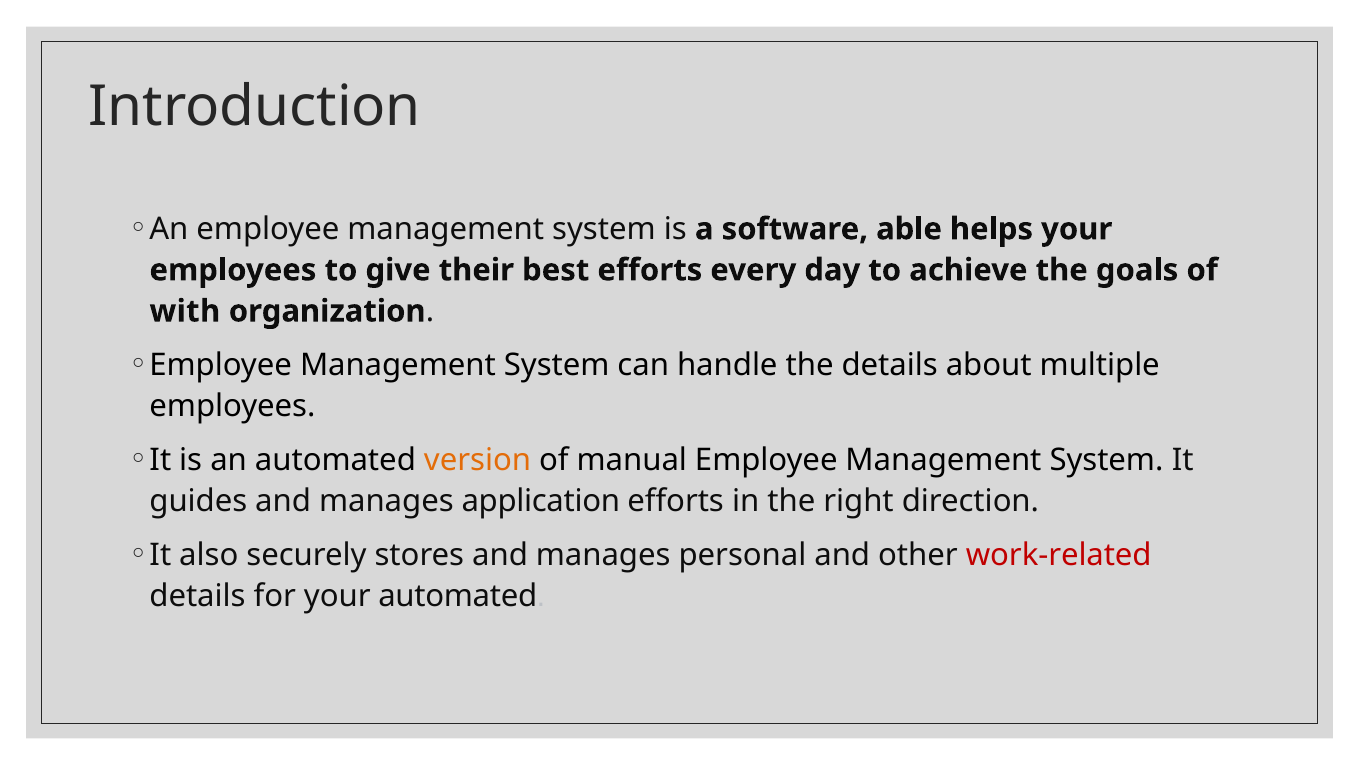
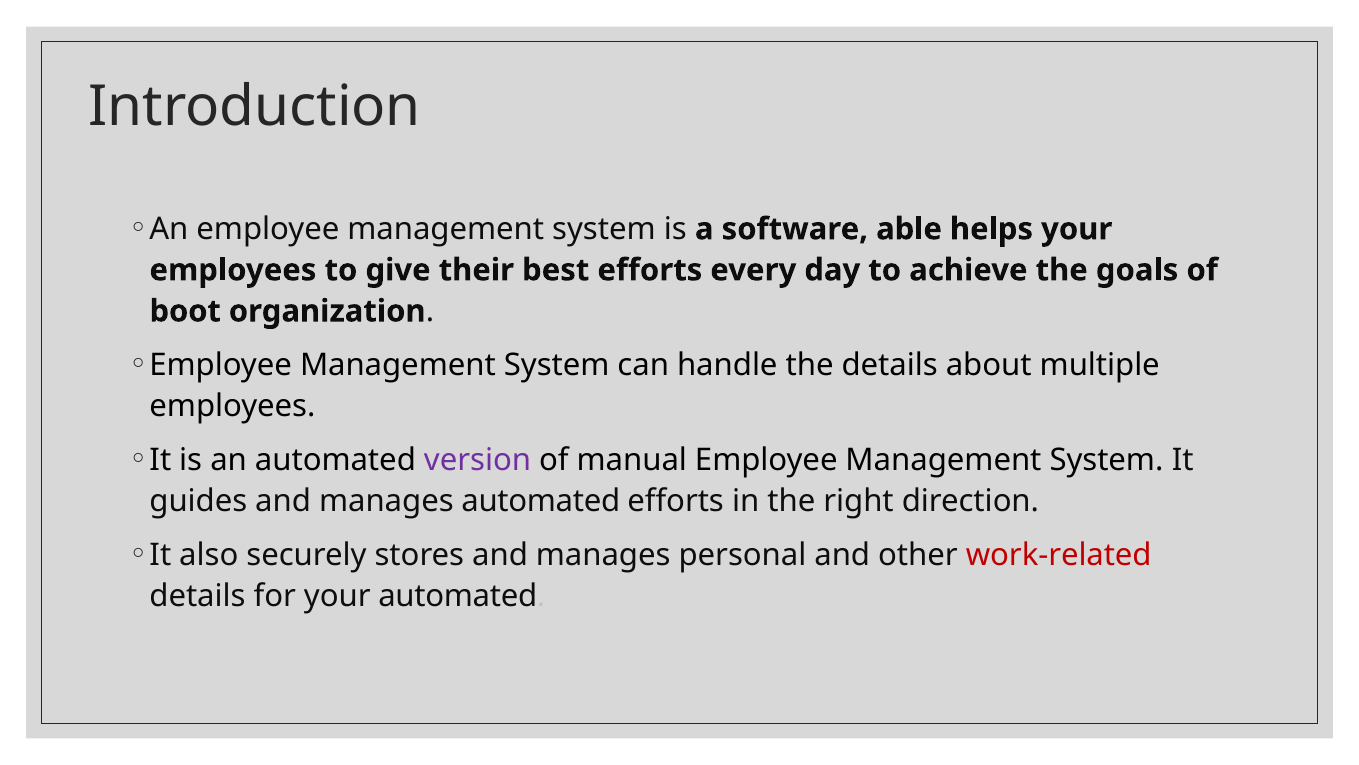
with: with -> boot
version colour: orange -> purple
manages application: application -> automated
